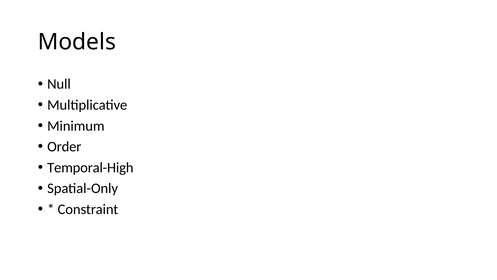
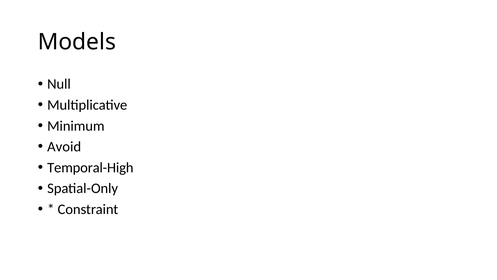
Order: Order -> Avoid
